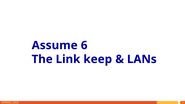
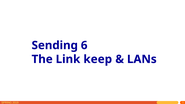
Assume: Assume -> Sending
